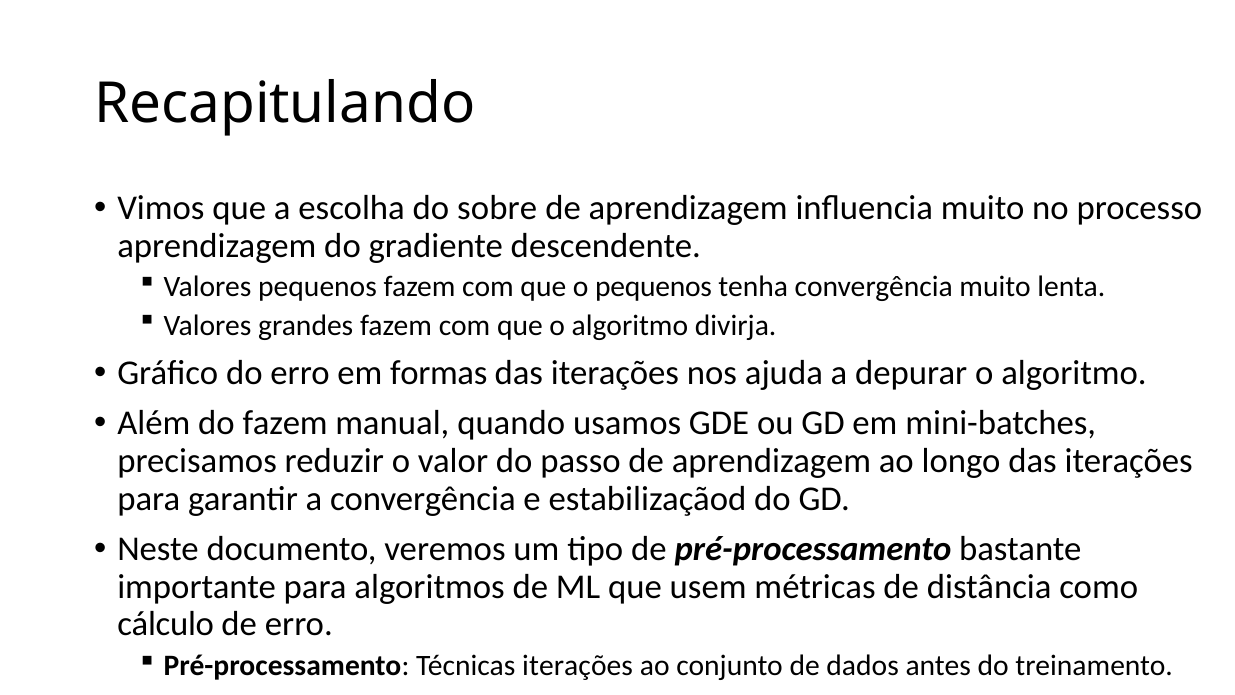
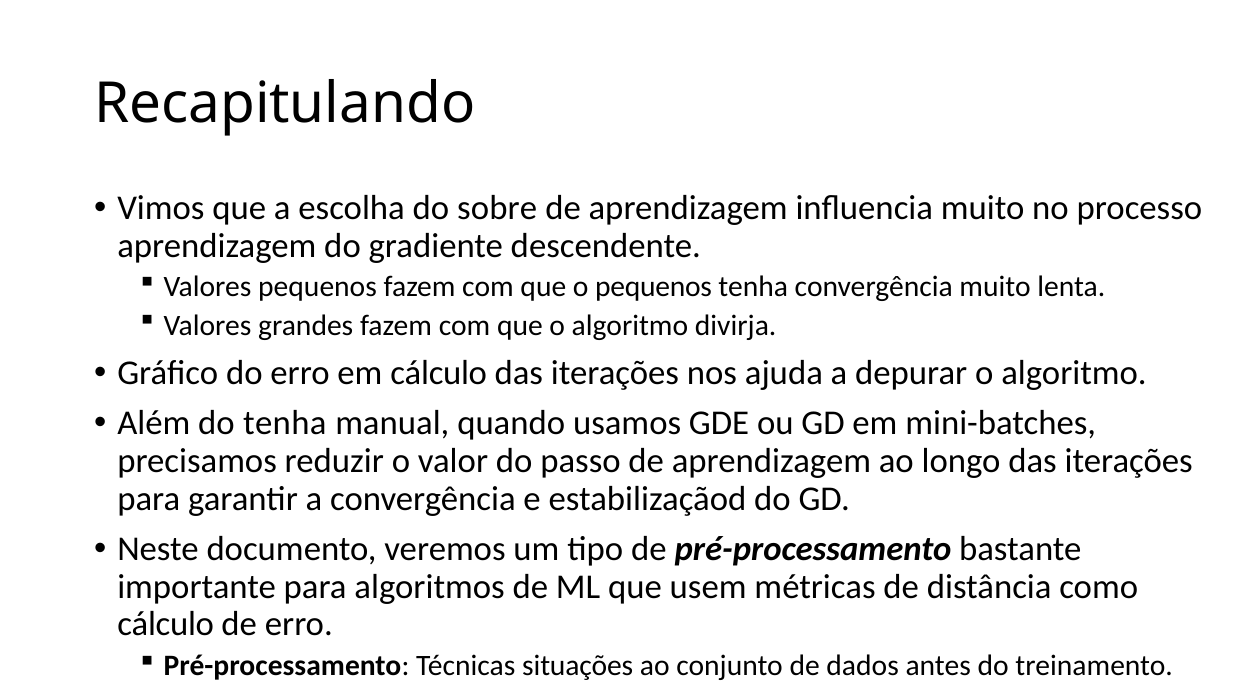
em formas: formas -> cálculo
do fazem: fazem -> tenha
Técnicas iterações: iterações -> situações
